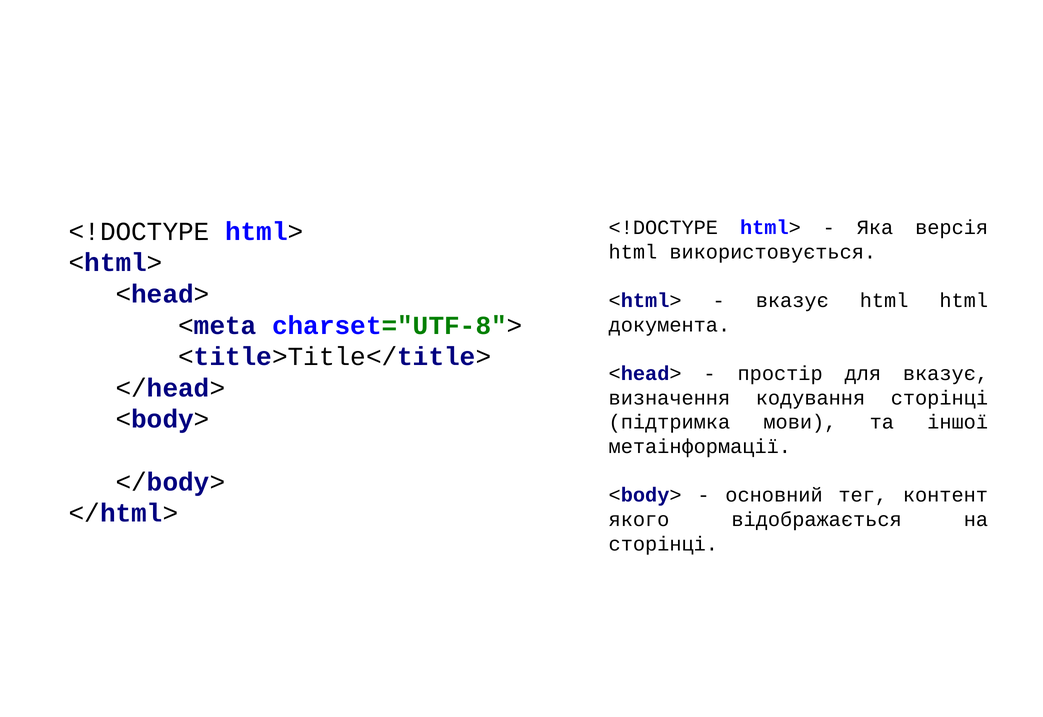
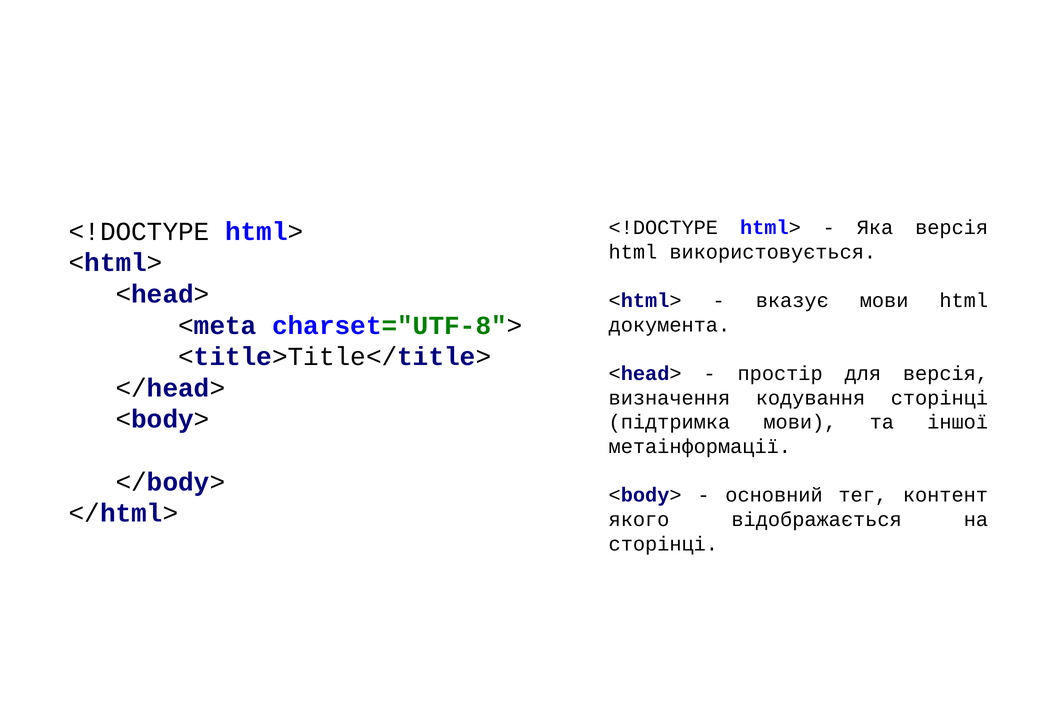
вказує html: html -> мови
для вказує: вказує -> версія
